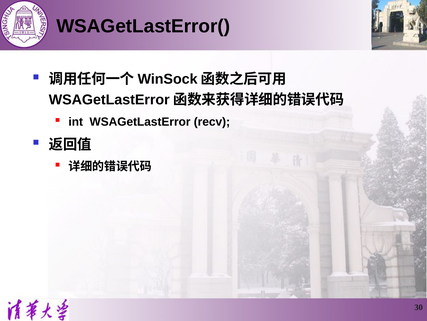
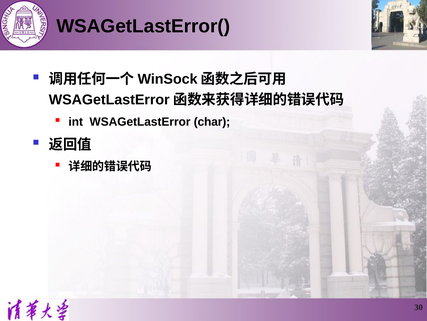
recv: recv -> char
